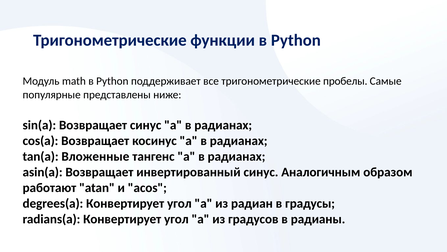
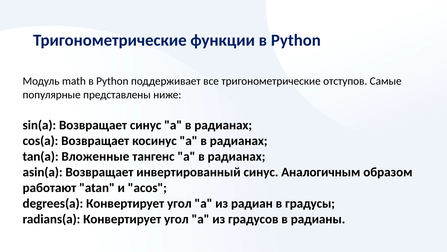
пробелы: пробелы -> отступов
